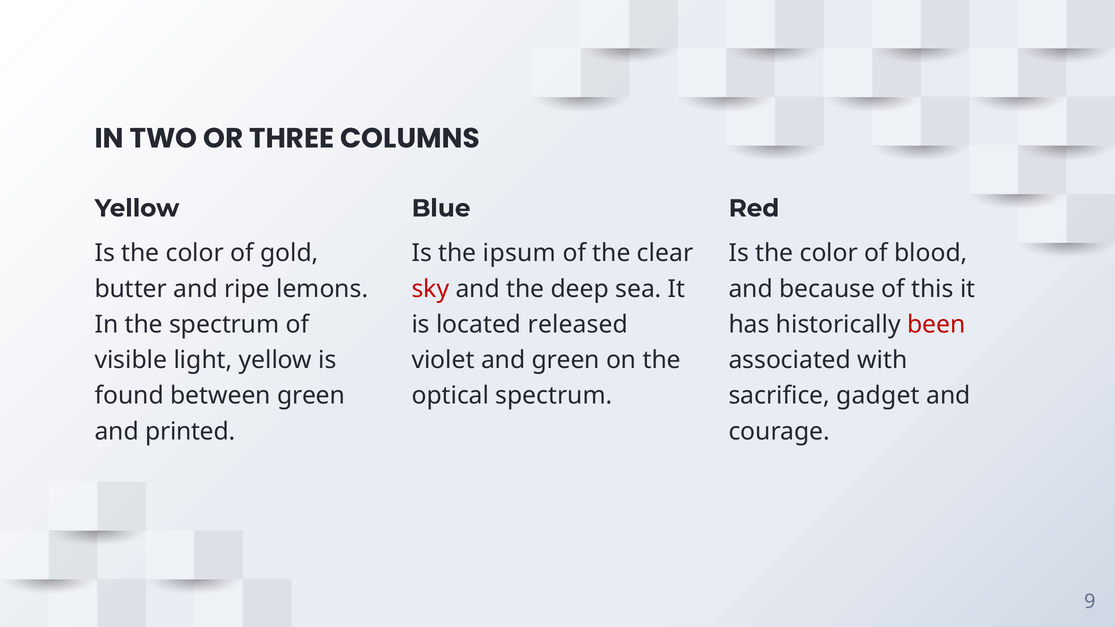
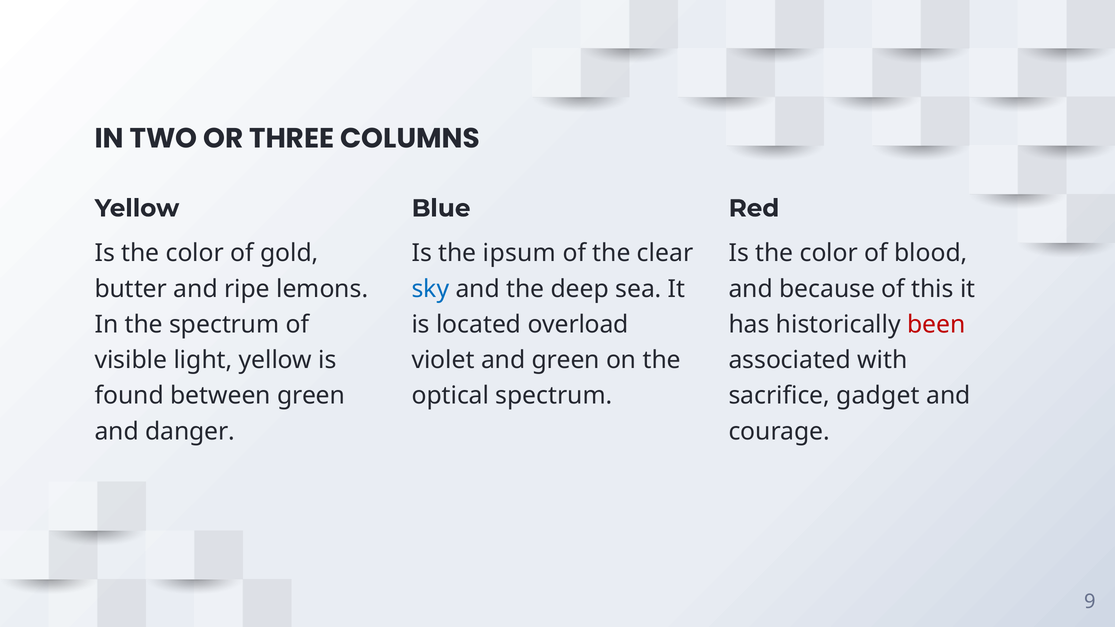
sky colour: red -> blue
released: released -> overload
printed: printed -> danger
